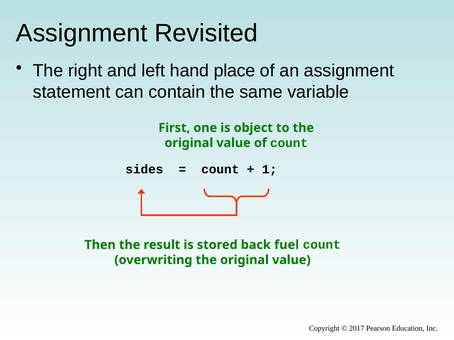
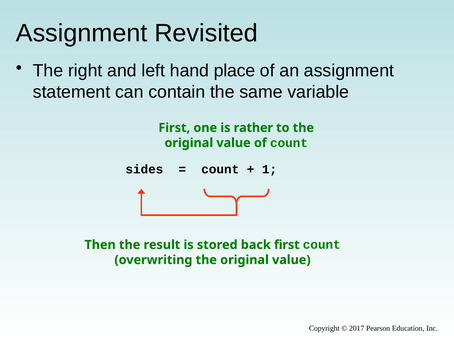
object: object -> rather
back fuel: fuel -> first
